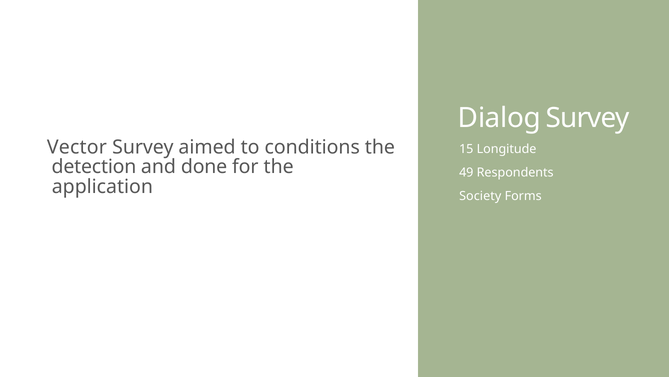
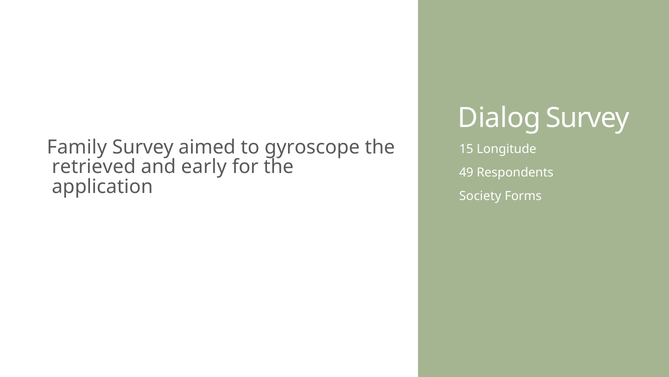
Vector: Vector -> Family
conditions: conditions -> gyroscope
detection: detection -> retrieved
done: done -> early
